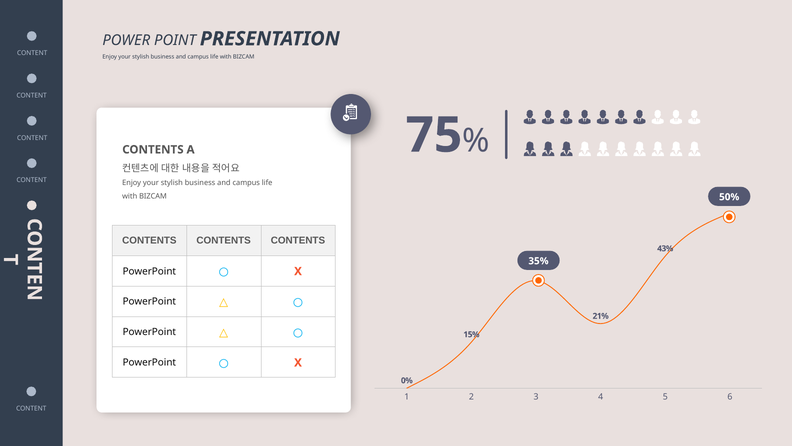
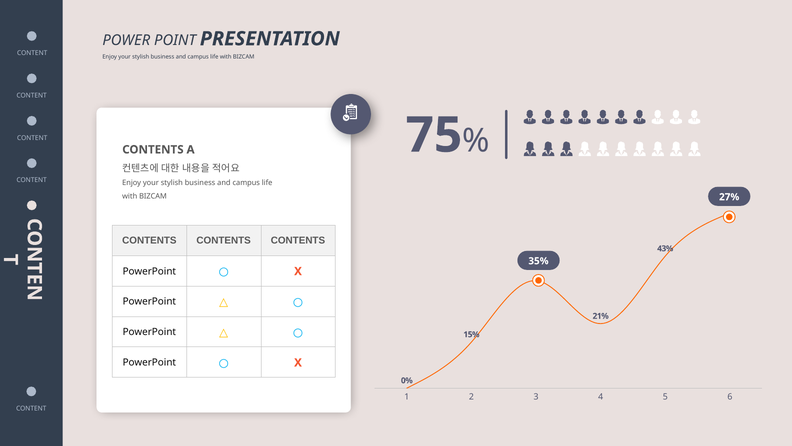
50%: 50% -> 27%
